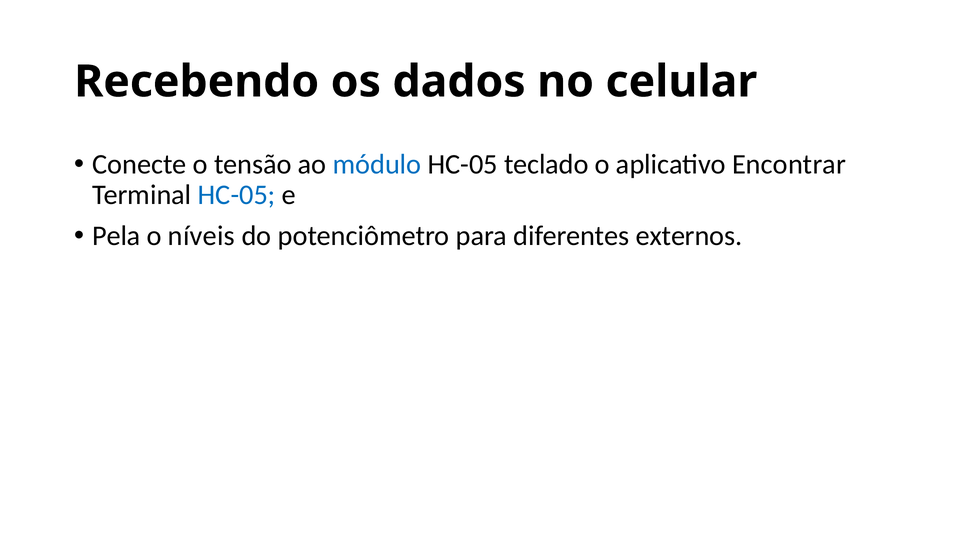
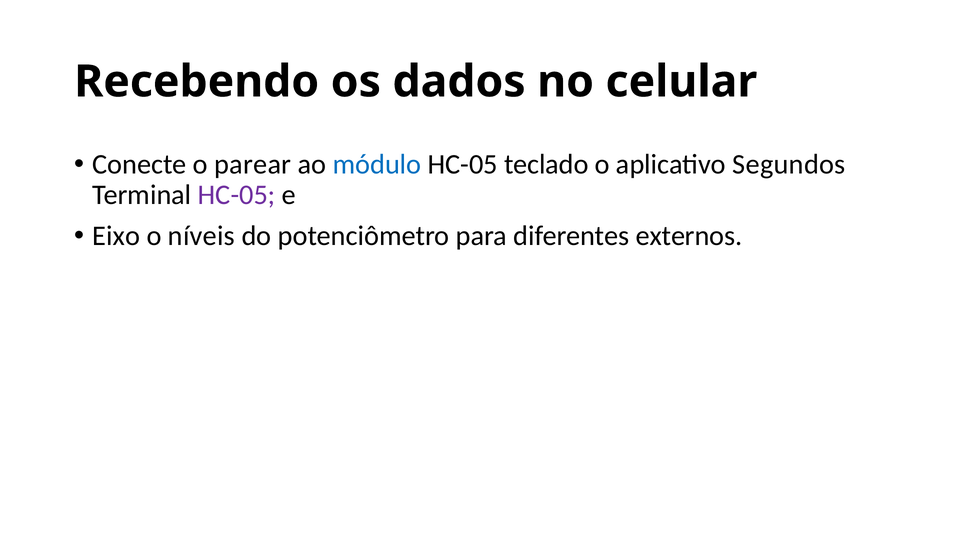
tensão: tensão -> parear
Encontrar: Encontrar -> Segundos
HC-05 at (237, 195) colour: blue -> purple
Pela: Pela -> Eixo
